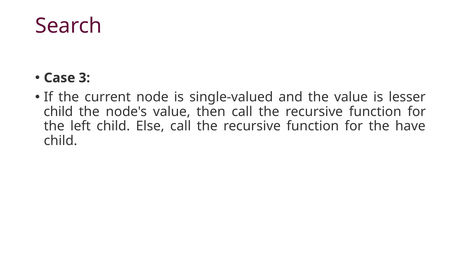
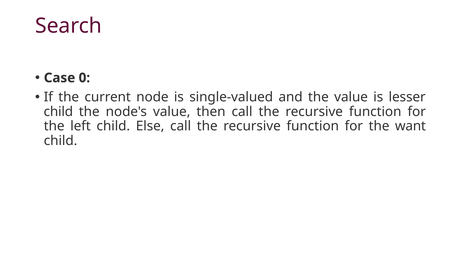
3: 3 -> 0
have: have -> want
